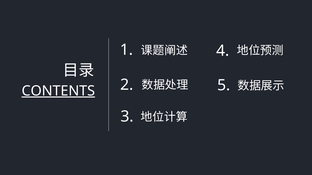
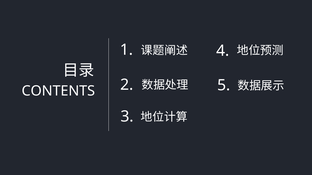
CONTENTS underline: present -> none
